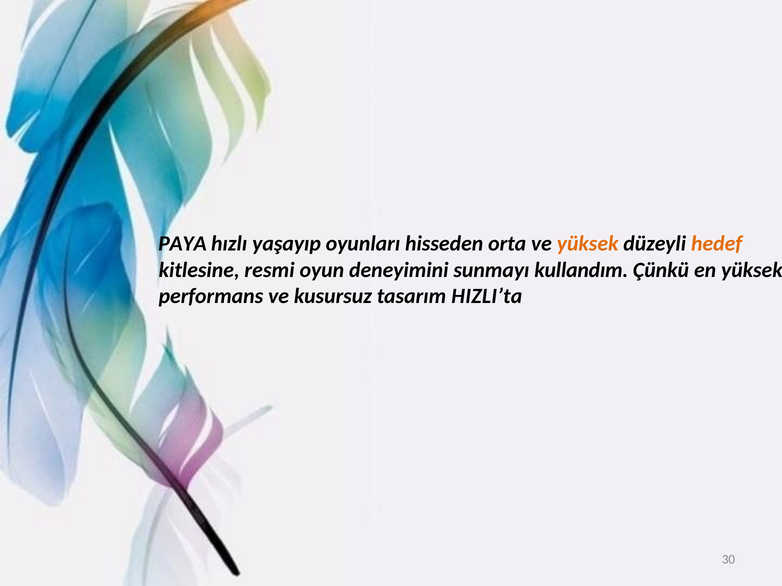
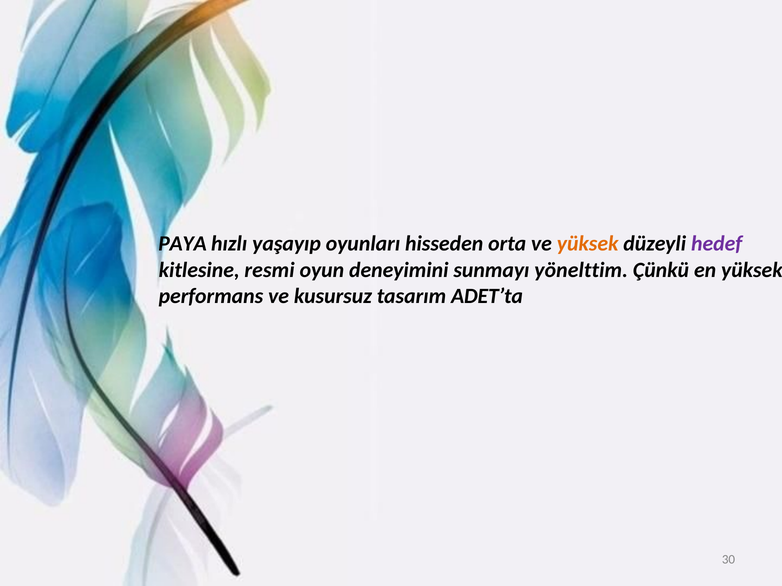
hedef colour: orange -> purple
kullandım: kullandım -> yönelttim
HIZLI’ta: HIZLI’ta -> ADET’ta
